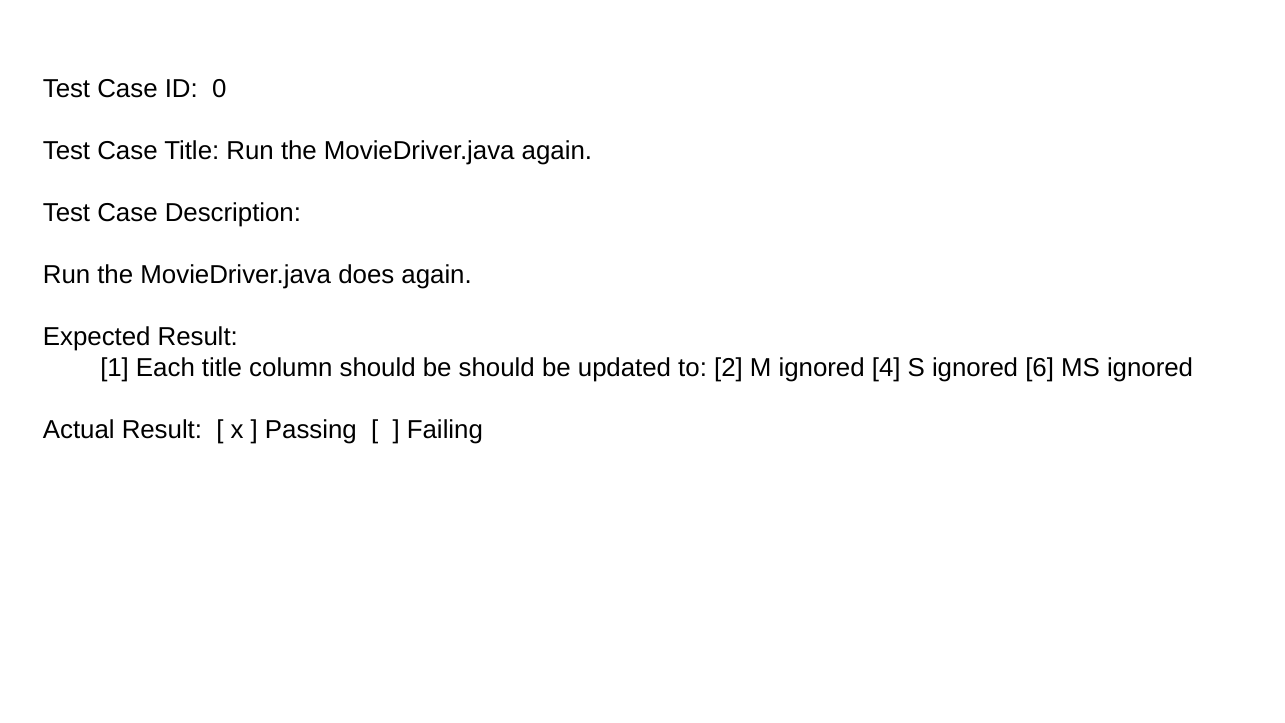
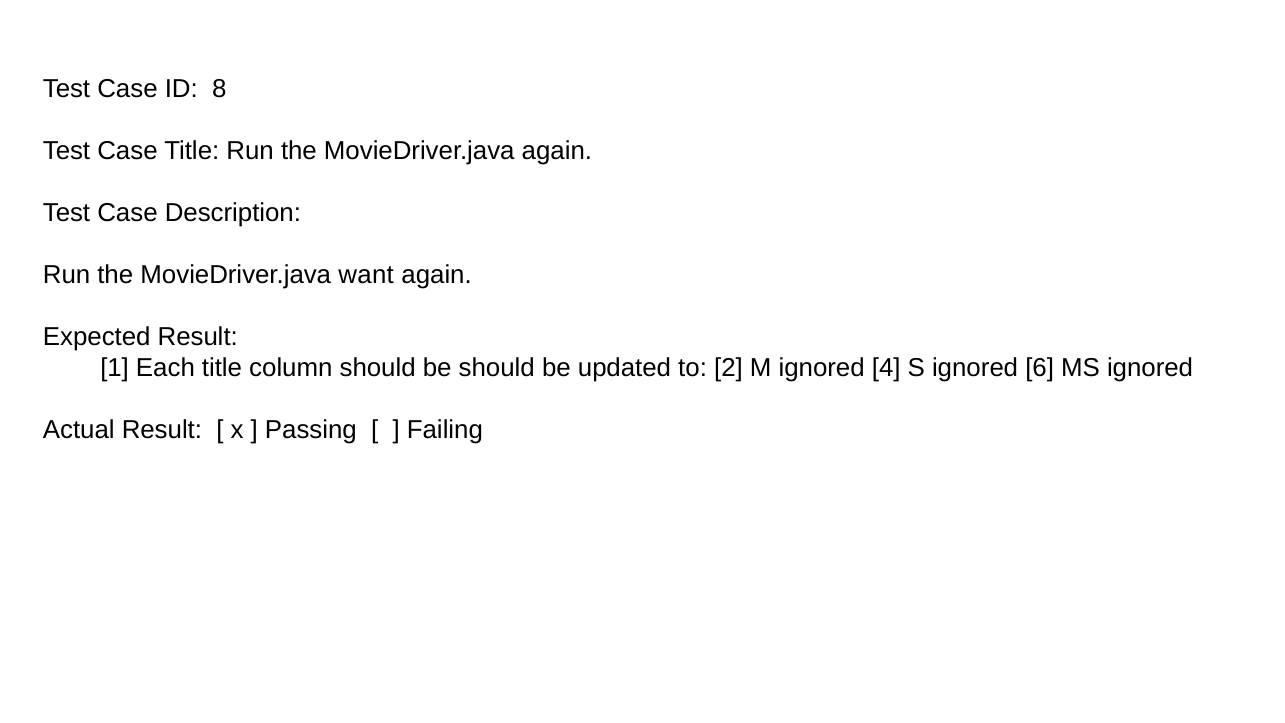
0: 0 -> 8
does: does -> want
